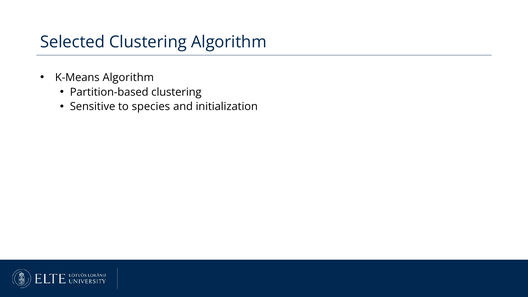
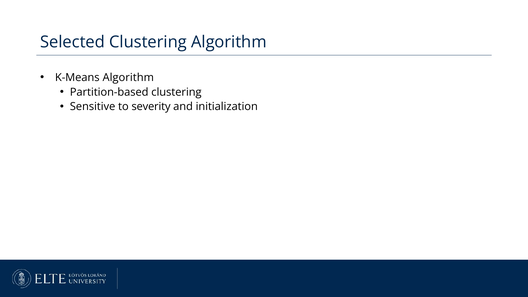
species: species -> severity
